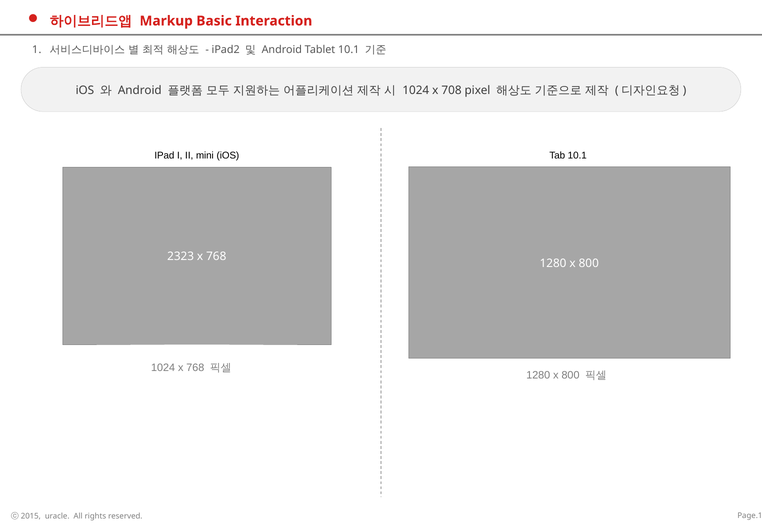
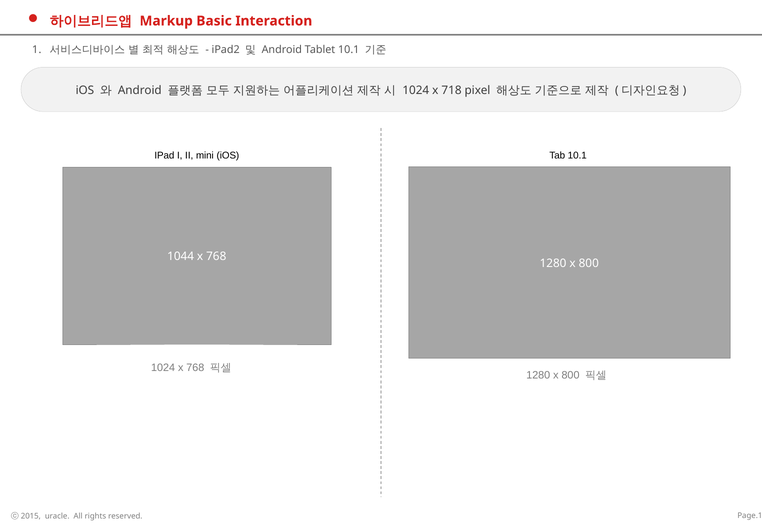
708: 708 -> 718
2323: 2323 -> 1044
